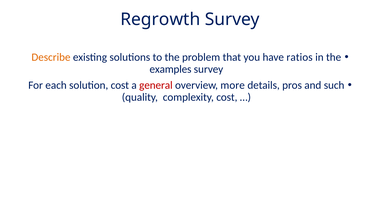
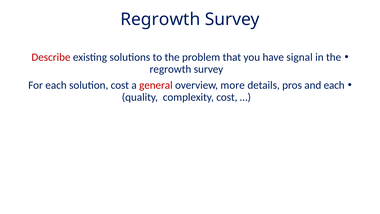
Describe colour: orange -> red
ratios: ratios -> signal
examples at (170, 69): examples -> regrowth
and such: such -> each
